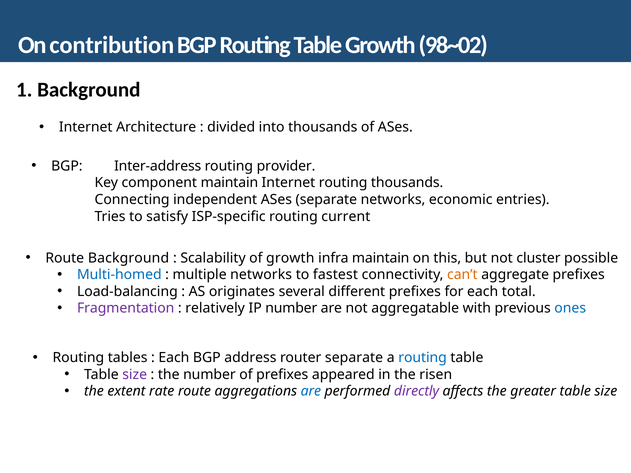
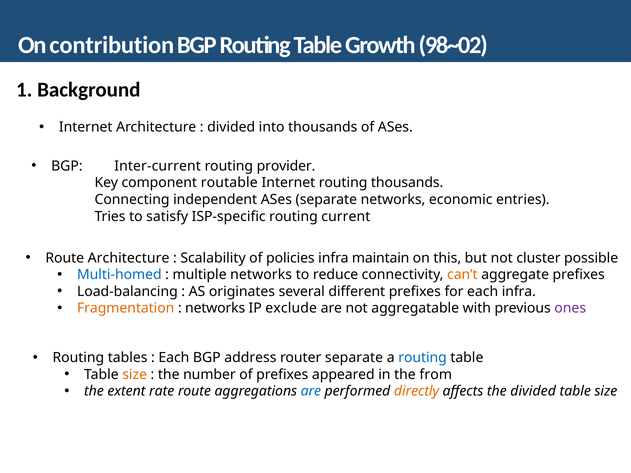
Inter-address: Inter-address -> Inter-current
component maintain: maintain -> routable
Route Background: Background -> Architecture
of growth: growth -> policies
fastest: fastest -> reduce
each total: total -> infra
Fragmentation colour: purple -> orange
relatively at (215, 309): relatively -> networks
IP number: number -> exclude
ones colour: blue -> purple
size at (135, 375) colour: purple -> orange
risen: risen -> from
directly colour: purple -> orange
the greater: greater -> divided
